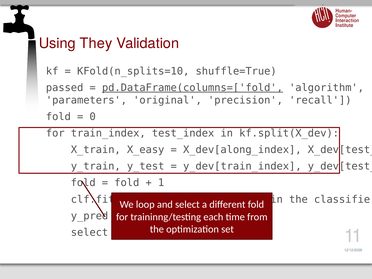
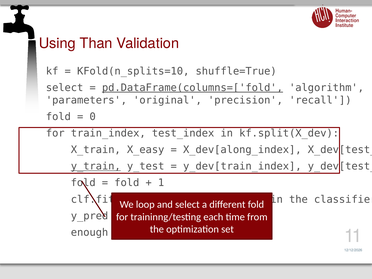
They: They -> Than
passed at (65, 88): passed -> select
y_train at (96, 166) underline: none -> present
select at (90, 232): select -> enough
